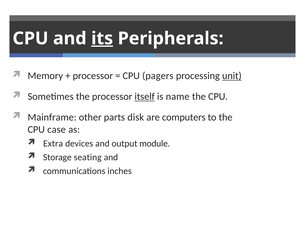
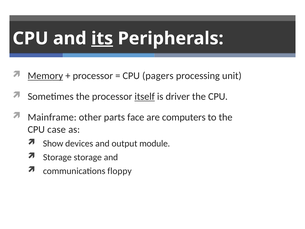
Memory underline: none -> present
unit underline: present -> none
name: name -> driver
disk: disk -> face
Extra: Extra -> Show
Storage seating: seating -> storage
inches: inches -> floppy
